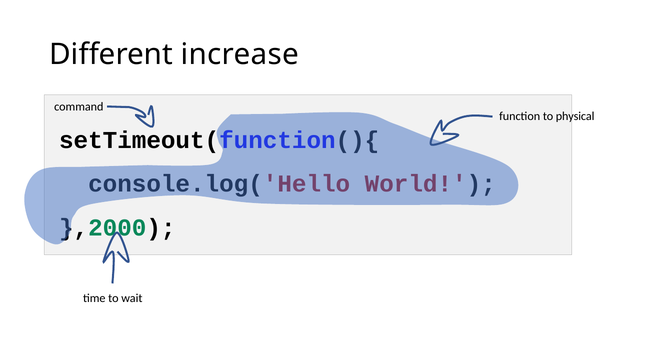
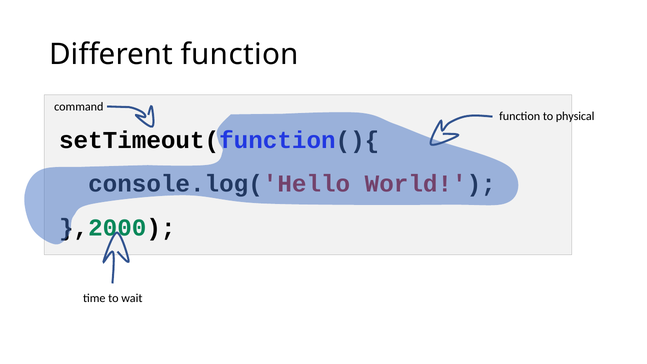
Different increase: increase -> function
